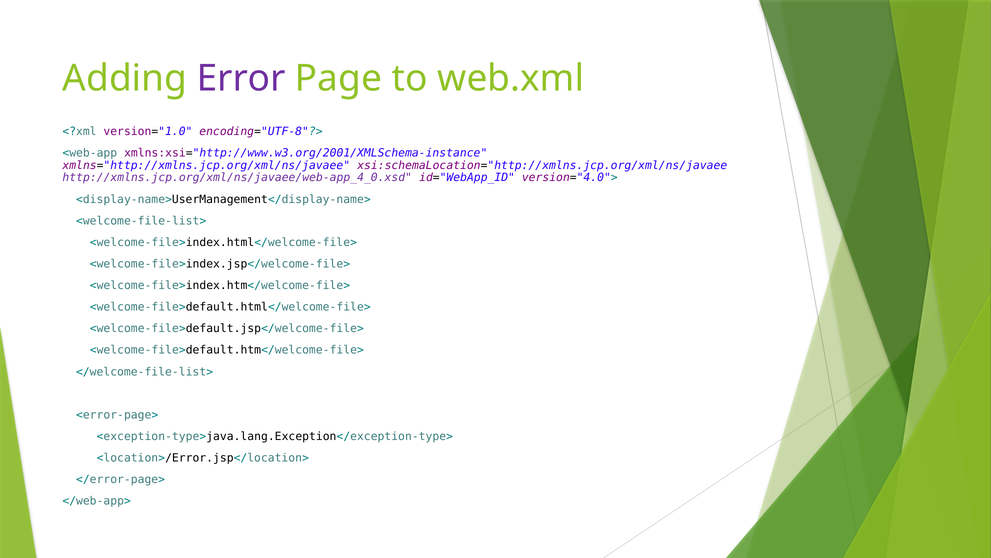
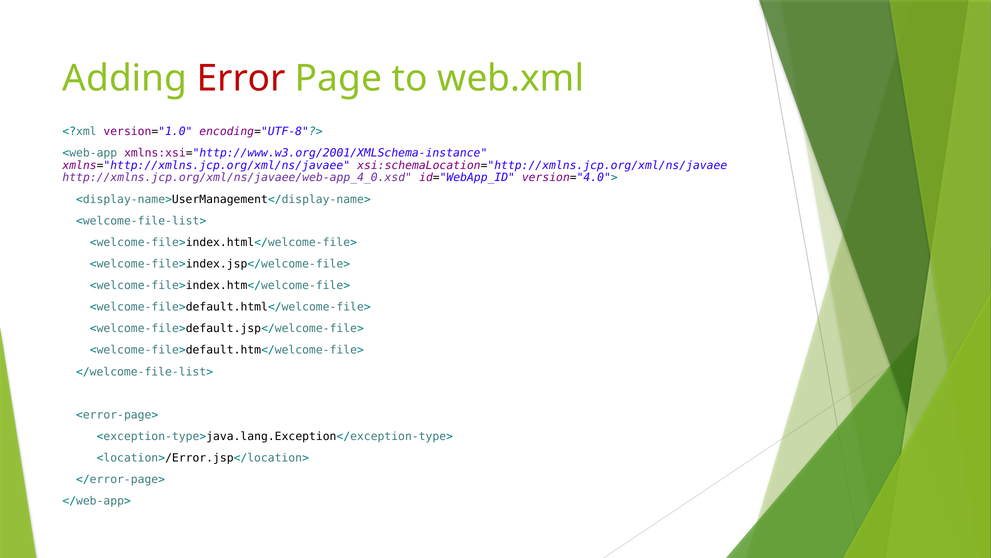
Error colour: purple -> red
